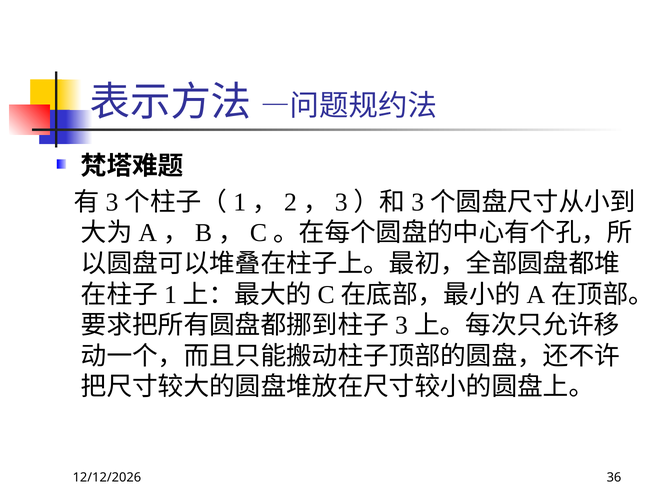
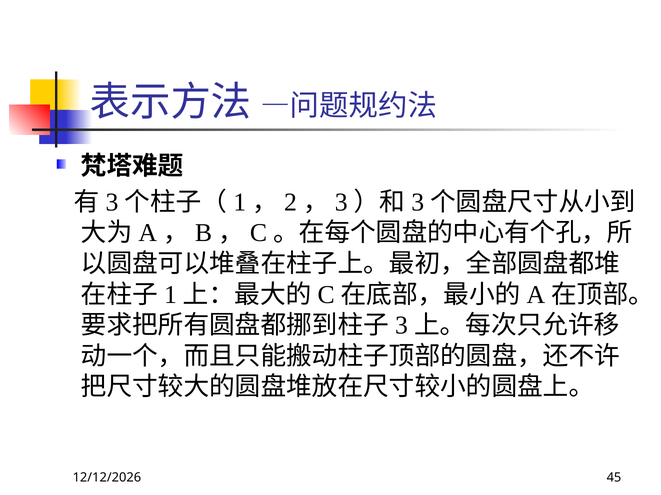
36: 36 -> 45
